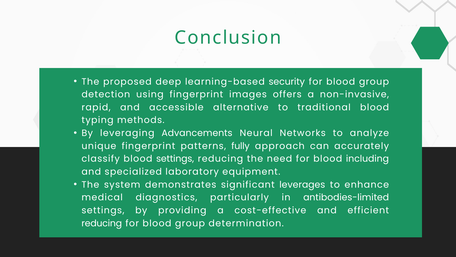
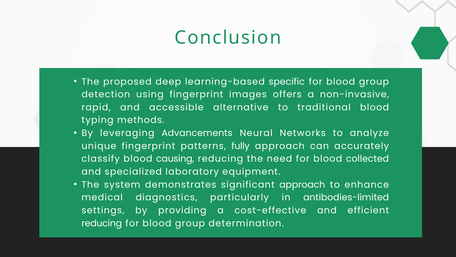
security: security -> specific
blood settings: settings -> causing
including: including -> collected
significant leverages: leverages -> approach
